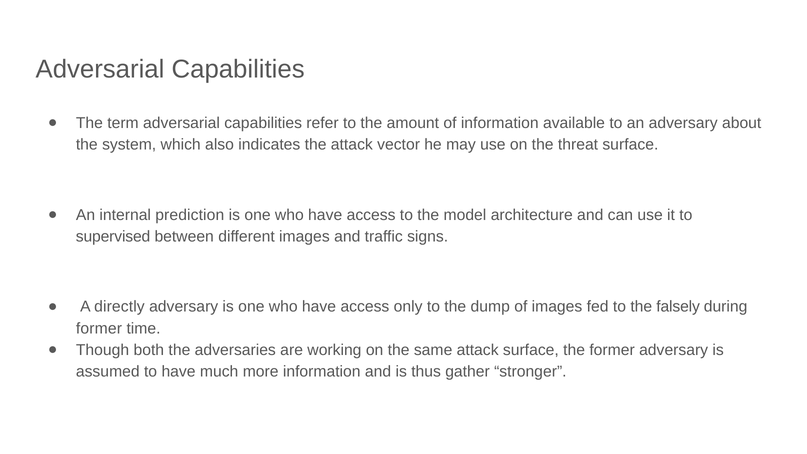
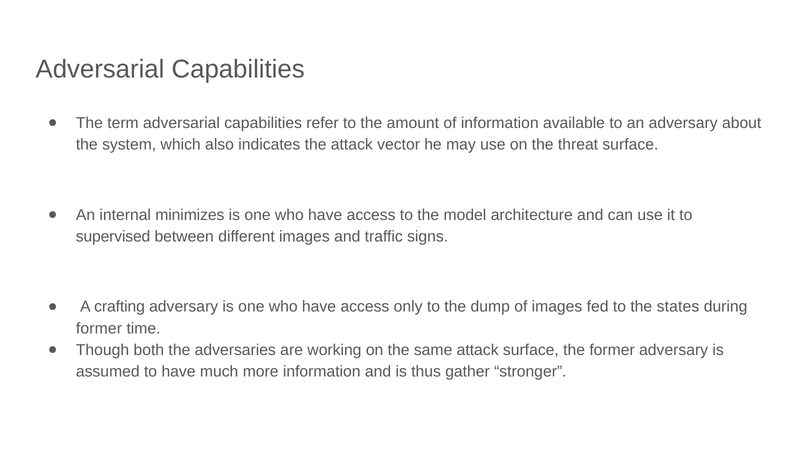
prediction: prediction -> minimizes
directly: directly -> crafting
falsely: falsely -> states
